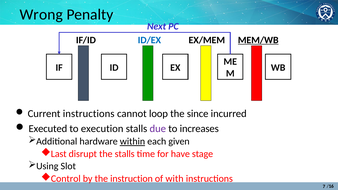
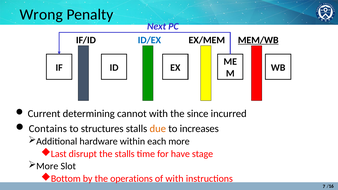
Current instructions: instructions -> determining
cannot loop: loop -> with
Executed: Executed -> Contains
execution: execution -> structures
due colour: purple -> orange
within underline: present -> none
each given: given -> more
Using at (47, 166): Using -> More
Control: Control -> Bottom
instruction: instruction -> operations
